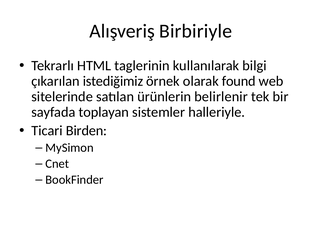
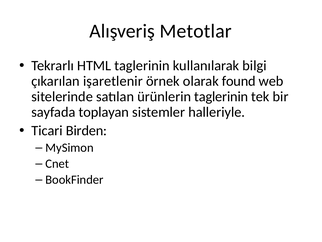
Birbiriyle: Birbiriyle -> Metotlar
istediğimiz: istediğimiz -> işaretlenir
ürünlerin belirlenir: belirlenir -> taglerinin
